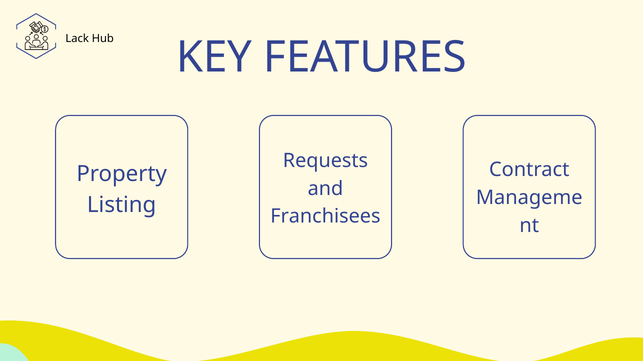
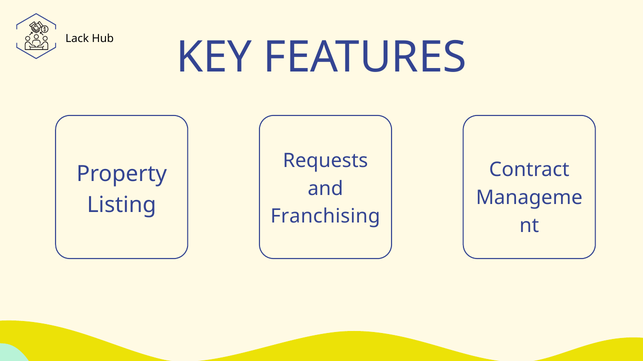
Franchisees: Franchisees -> Franchising
